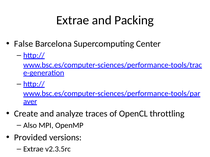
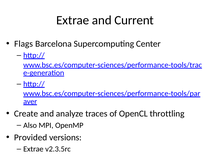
Packing: Packing -> Current
False: False -> Flags
